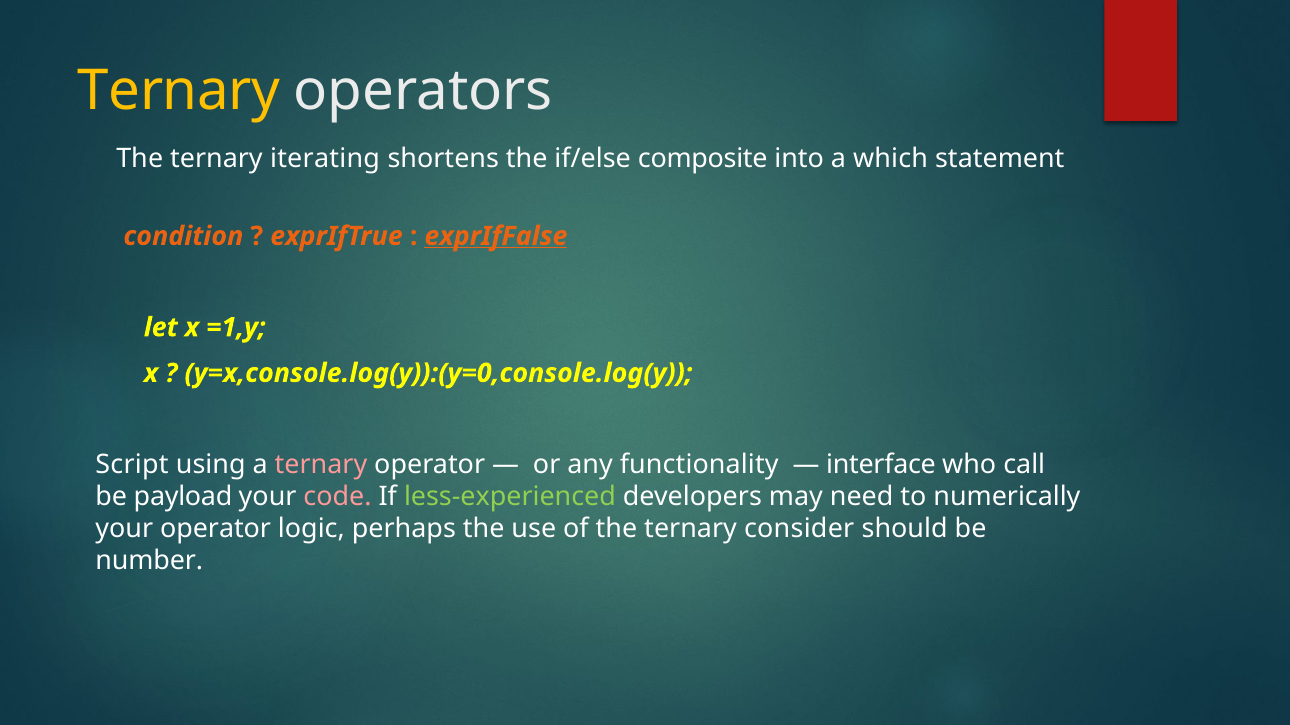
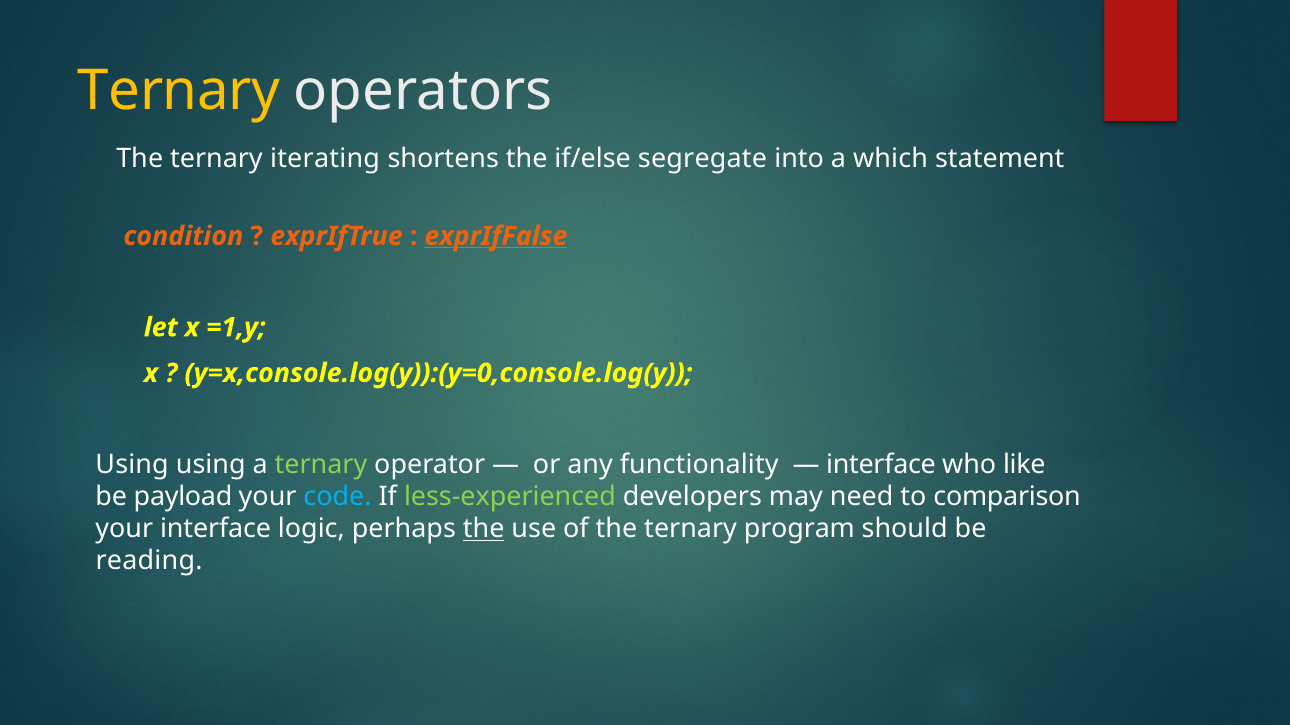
composite: composite -> segregate
Script at (132, 465): Script -> Using
ternary at (321, 465) colour: pink -> light green
call: call -> like
code colour: pink -> light blue
numerically: numerically -> comparison
your operator: operator -> interface
the at (484, 529) underline: none -> present
consider: consider -> program
number: number -> reading
